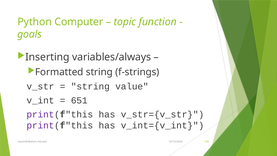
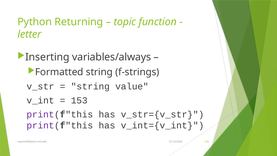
Computer: Computer -> Returning
goals: goals -> letter
651: 651 -> 153
